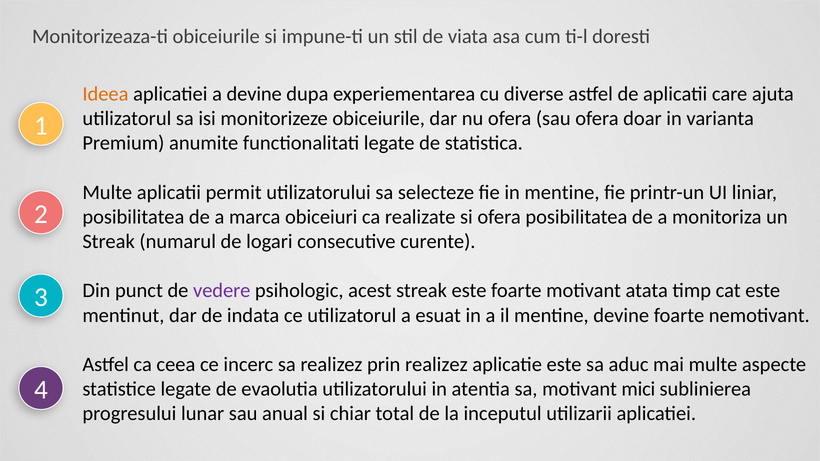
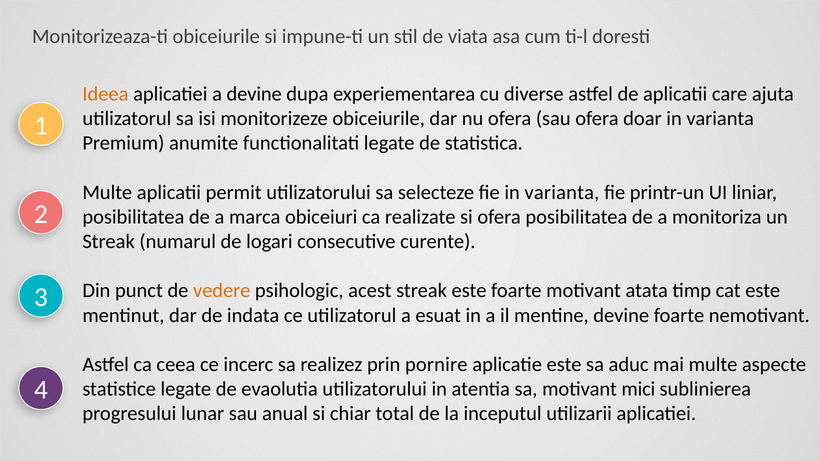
fie in mentine: mentine -> varianta
vedere colour: purple -> orange
prin realizez: realizez -> pornire
